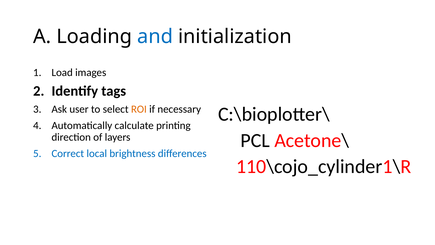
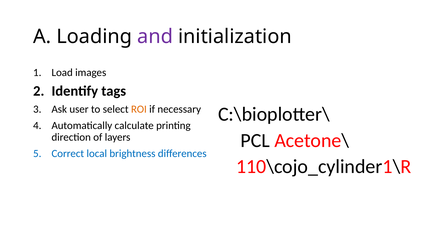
and colour: blue -> purple
